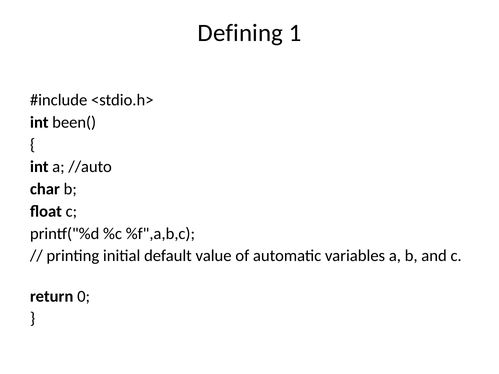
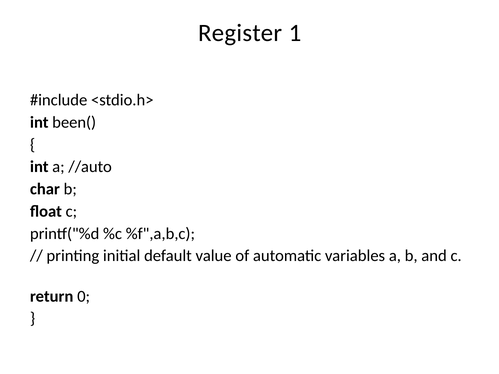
Defining: Defining -> Register
